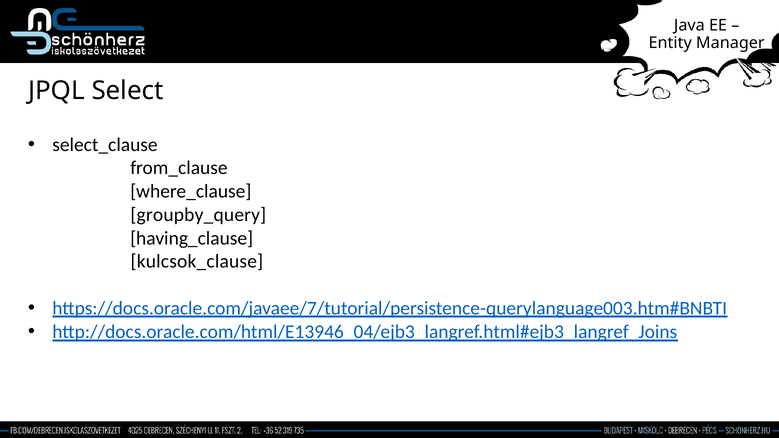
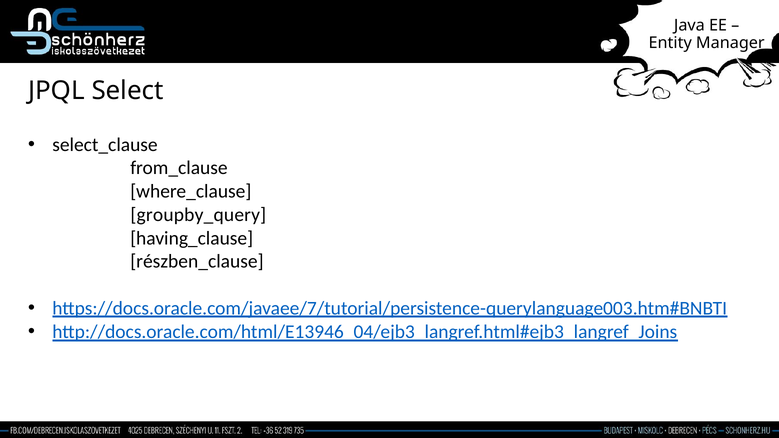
kulcsok_clause: kulcsok_clause -> részben_clause
